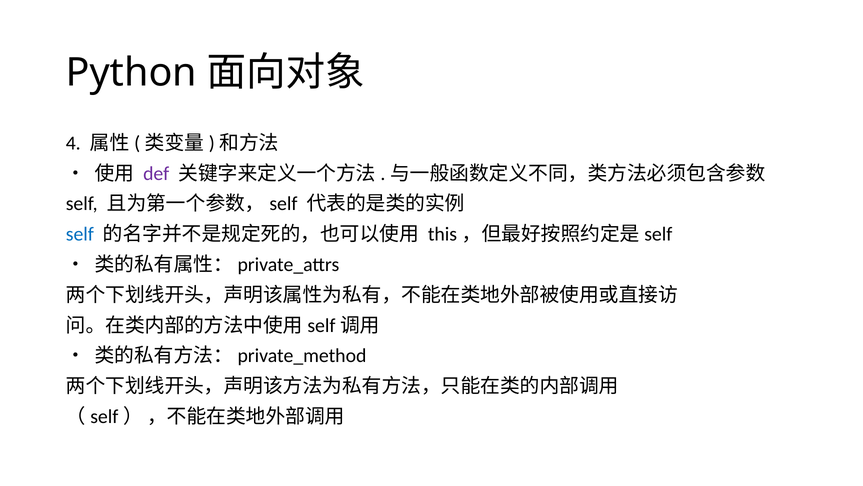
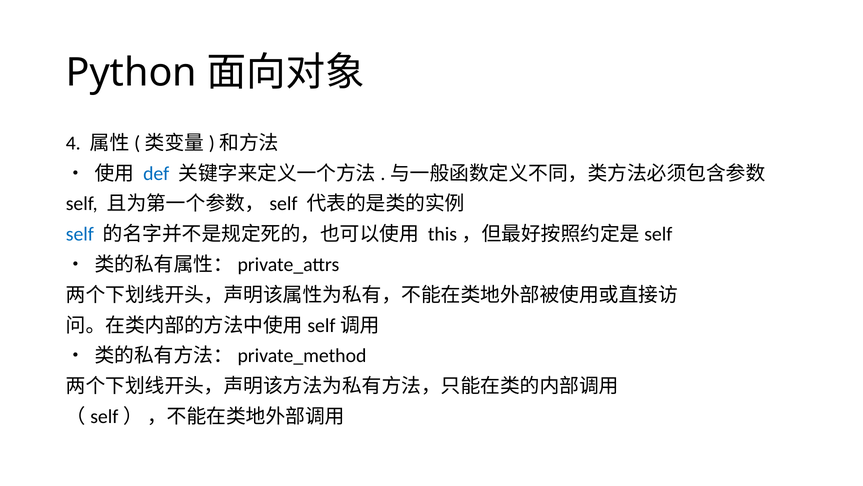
def colour: purple -> blue
